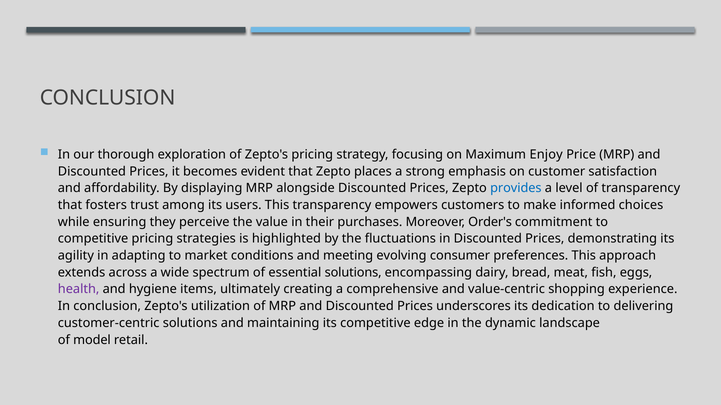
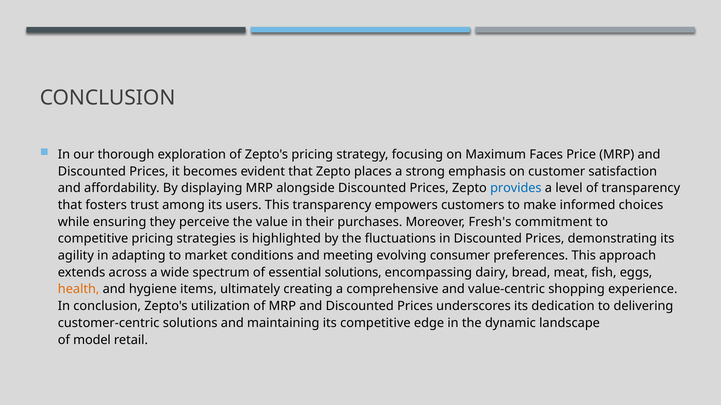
Enjoy: Enjoy -> Faces
Order's: Order's -> Fresh's
health colour: purple -> orange
